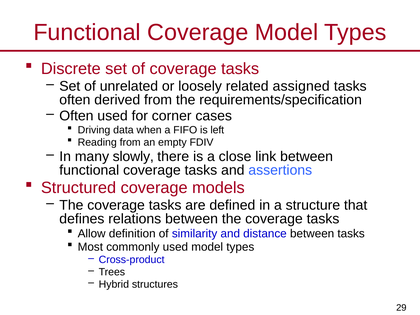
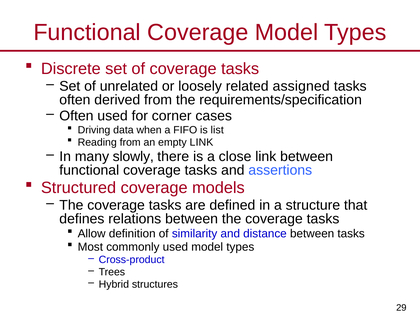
left: left -> list
empty FDIV: FDIV -> LINK
